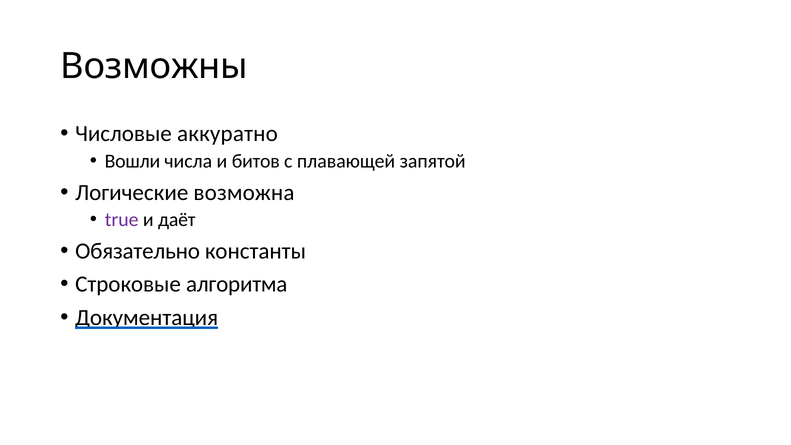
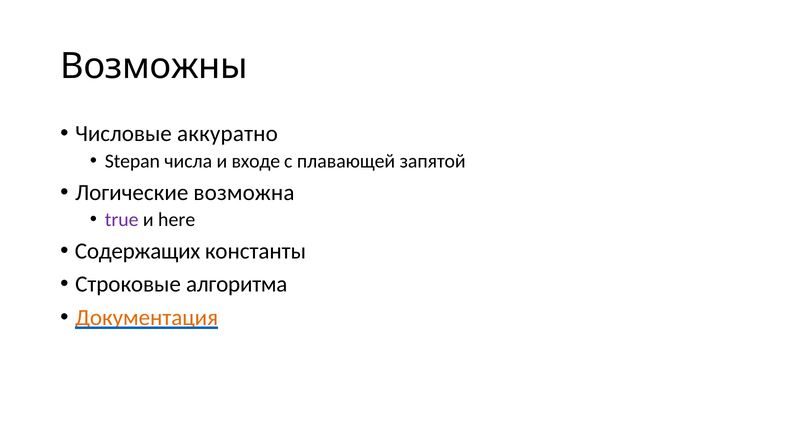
Вошли: Вошли -> Stepan
битов: битов -> входе
даёт: даёт -> here
Обязательно: Обязательно -> Содержащих
Документация colour: black -> orange
